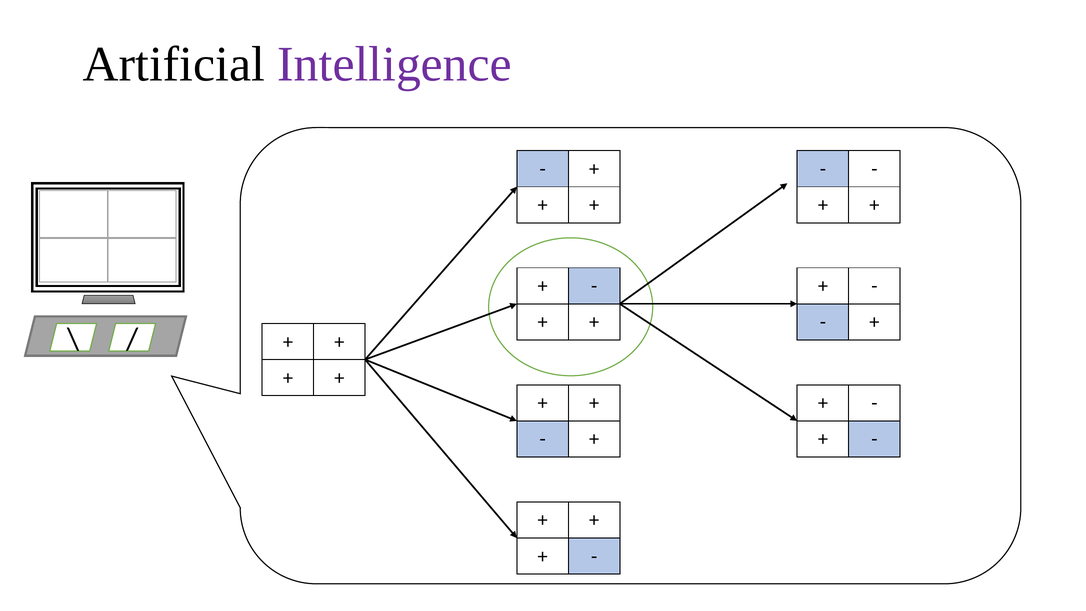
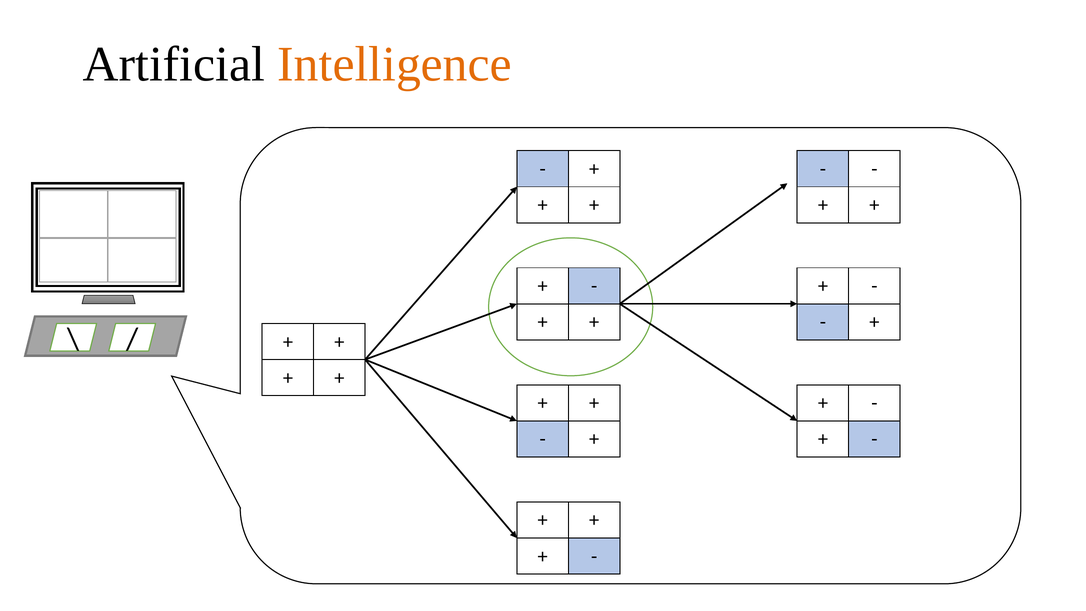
Intelligence colour: purple -> orange
